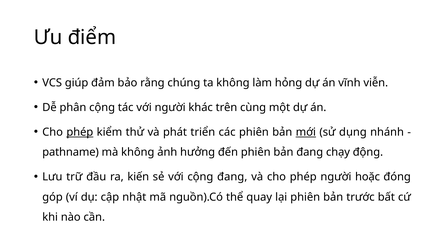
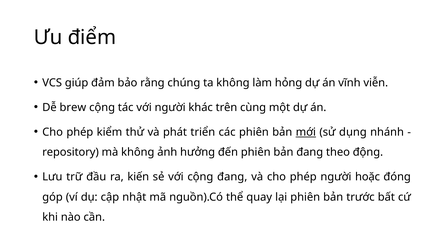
phân: phân -> brew
phép at (80, 132) underline: present -> none
pathname: pathname -> repository
chạy: chạy -> theo
